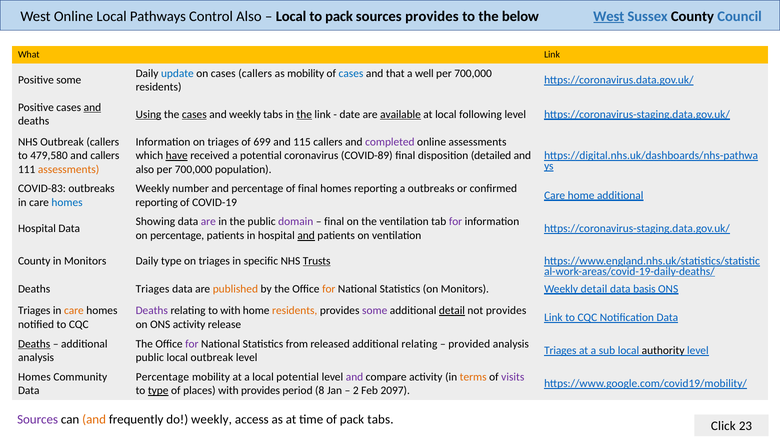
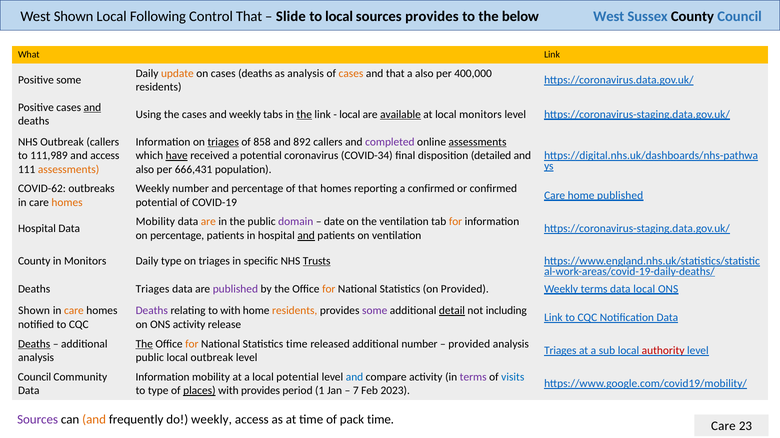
West at (609, 16) underline: present -> none
West Online: Online -> Shown
Pathways: Pathways -> Following
Control Also: Also -> That
Local at (291, 17): Local -> Slide
to pack: pack -> local
update colour: blue -> orange
cases callers: callers -> deaths
as mobility: mobility -> analysis
cases at (351, 73) colour: blue -> orange
a well: well -> also
700,000 at (473, 73): 700,000 -> 400,000
Using underline: present -> none
cases at (194, 115) underline: present -> none
date at (350, 115): date -> local
local following: following -> monitors
triages at (223, 142) underline: none -> present
699: 699 -> 858
115: 115 -> 892
assessments at (478, 142) underline: none -> present
479,580: 479,580 -> 111,989
and callers: callers -> access
COVID-89: COVID-89 -> COVID-34
700,000 at (194, 170): 700,000 -> 666,431
COVID-83: COVID-83 -> COVID-62
of final: final -> that
a outbreaks: outbreaks -> confirmed
home additional: additional -> published
homes at (67, 203) colour: blue -> orange
reporting at (157, 203): reporting -> potential
Showing at (155, 222): Showing -> Mobility
are at (208, 222) colour: purple -> orange
final at (334, 222): final -> date
for at (456, 222) colour: purple -> orange
published at (235, 289) colour: orange -> purple
on Monitors: Monitors -> Provided
Weekly detail: detail -> terms
data basis: basis -> local
Triages at (34, 311): Triages -> Shown
not provides: provides -> including
The at (144, 344) underline: none -> present
for at (192, 344) colour: purple -> orange
Statistics from: from -> time
additional relating: relating -> number
authority colour: black -> red
Homes at (34, 378): Homes -> Council
Percentage at (162, 378): Percentage -> Information
and at (355, 378) colour: purple -> blue
terms at (473, 378) colour: orange -> purple
visits colour: purple -> blue
type at (158, 391) underline: present -> none
places underline: none -> present
8: 8 -> 1
2: 2 -> 7
2097: 2097 -> 2023
pack tabs: tabs -> time
Click at (723, 427): Click -> Care
